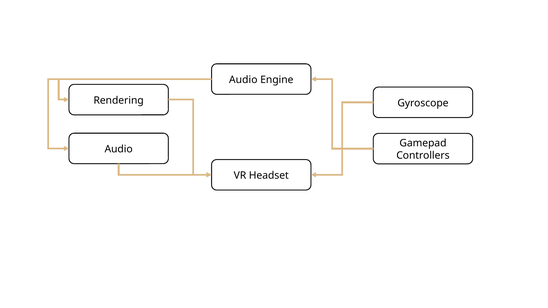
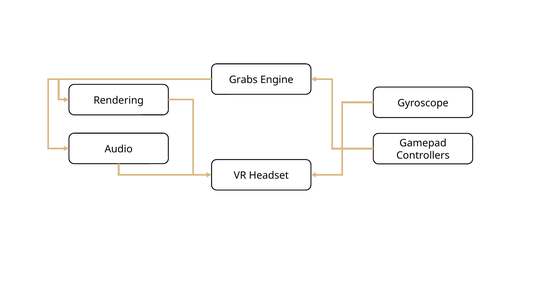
Audio at (243, 80): Audio -> Grabs
